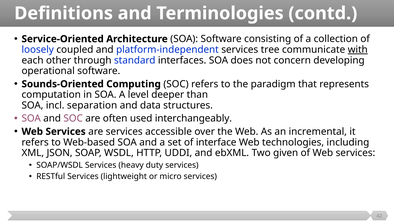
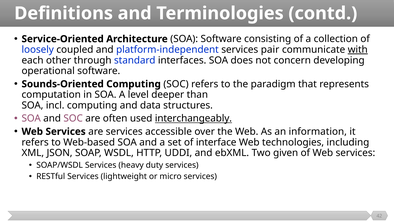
tree: tree -> pair
incl separation: separation -> computing
interchangeably underline: none -> present
incremental: incremental -> information
